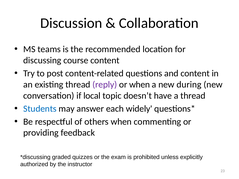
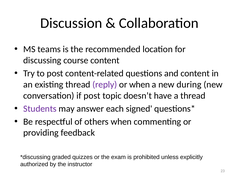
if local: local -> post
Students colour: blue -> purple
widely: widely -> signed
